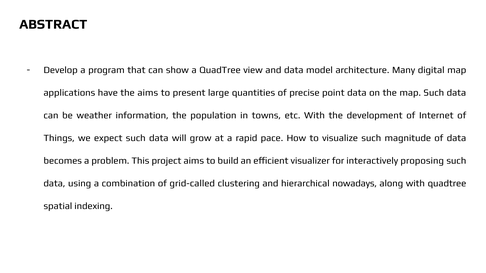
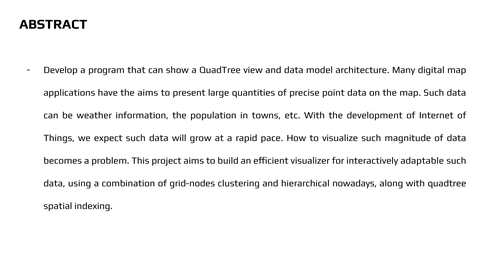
proposing: proposing -> adaptable
grid-called: grid-called -> grid-nodes
